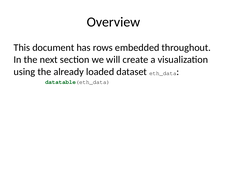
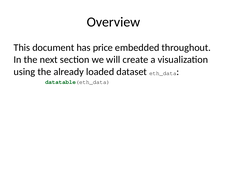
rows: rows -> price
